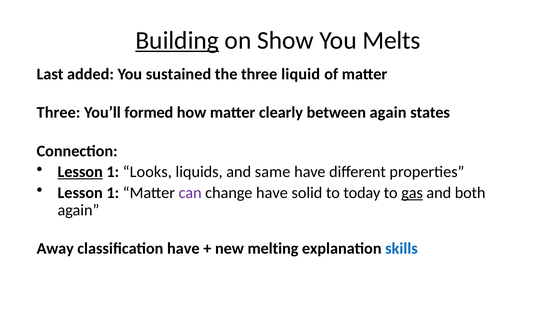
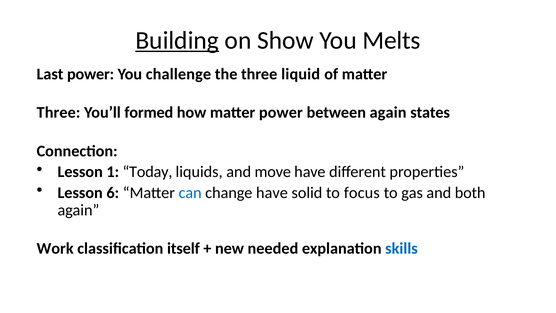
Last added: added -> power
sustained: sustained -> challenge
matter clearly: clearly -> power
Lesson at (80, 172) underline: present -> none
Looks: Looks -> Today
same: same -> move
1 at (113, 193): 1 -> 6
can colour: purple -> blue
today: today -> focus
gas underline: present -> none
Away: Away -> Work
classification have: have -> itself
melting: melting -> needed
